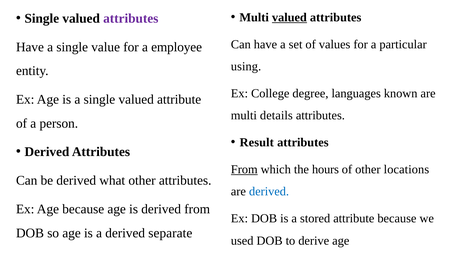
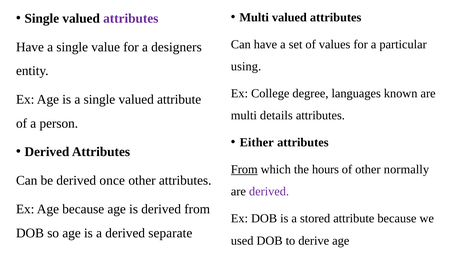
valued at (289, 17) underline: present -> none
employee: employee -> designers
Result: Result -> Either
locations: locations -> normally
what: what -> once
derived at (269, 191) colour: blue -> purple
